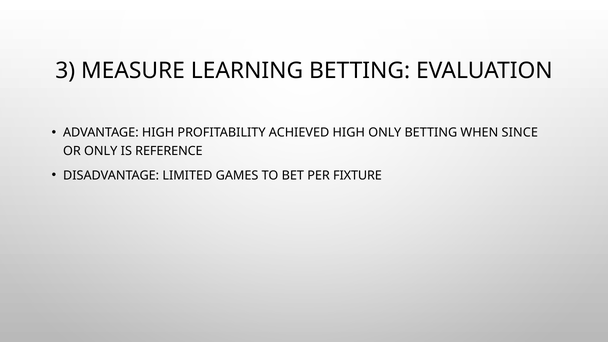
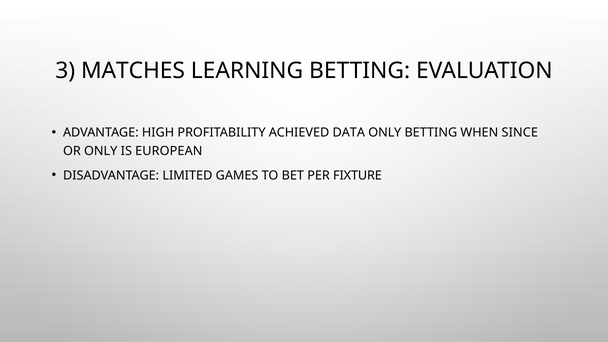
MEASURE: MEASURE -> MATCHES
ACHIEVED HIGH: HIGH -> DATA
REFERENCE: REFERENCE -> EUROPEAN
